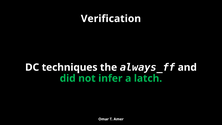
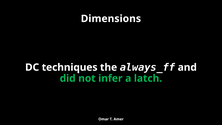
Verification: Verification -> Dimensions
